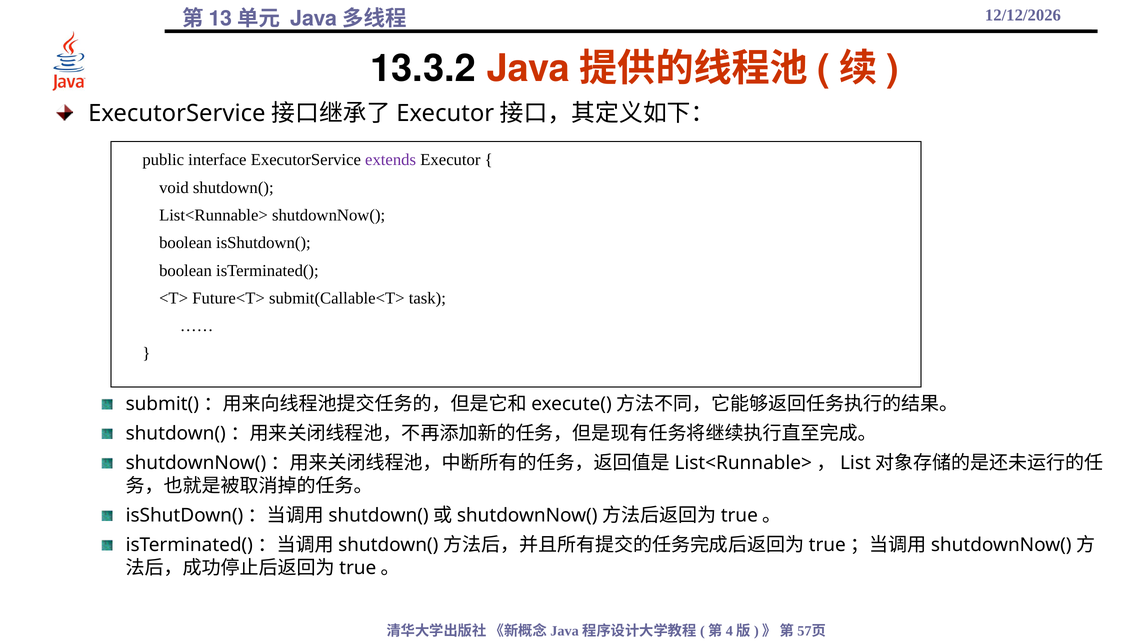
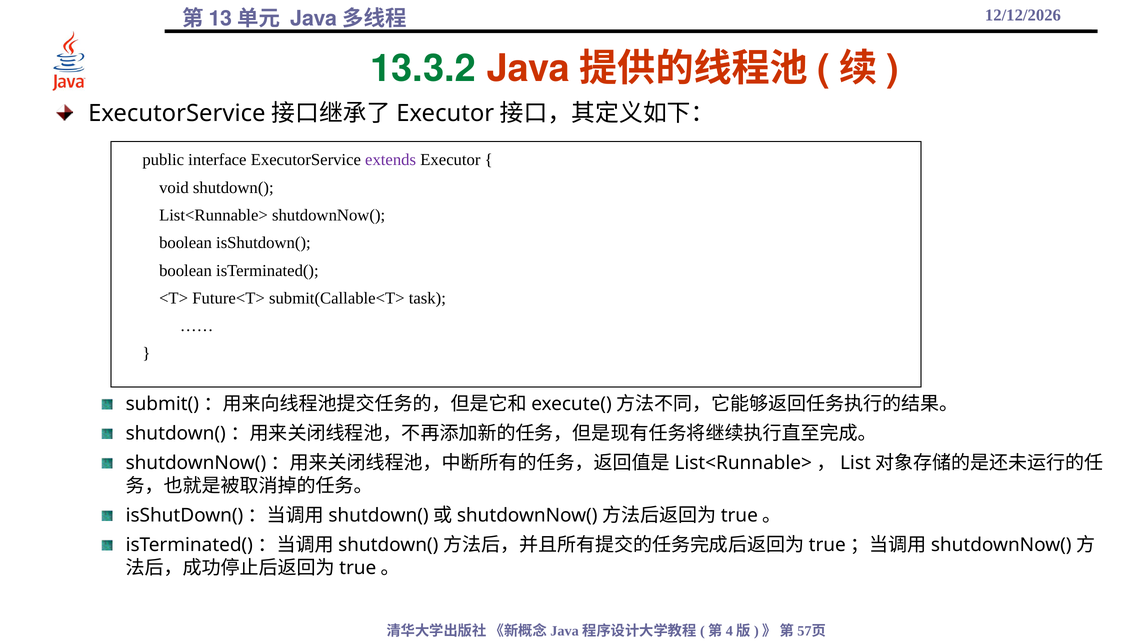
13.3.2 colour: black -> green
